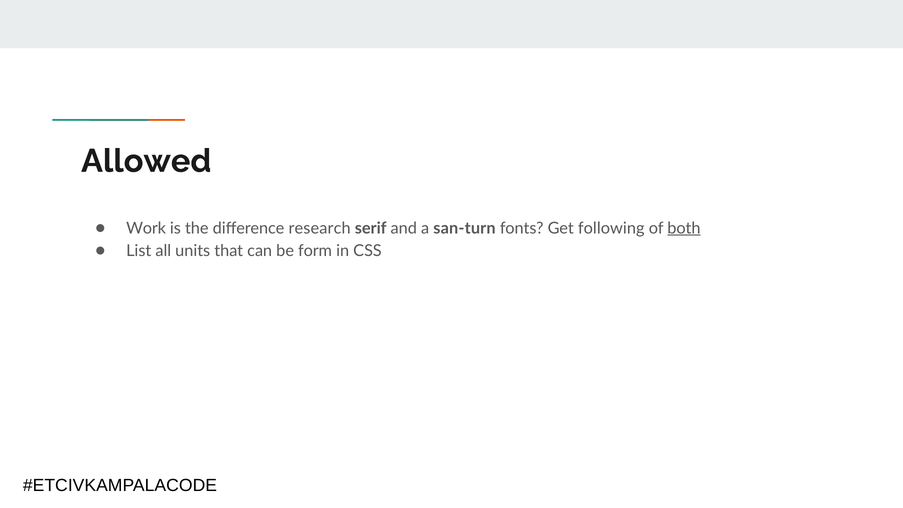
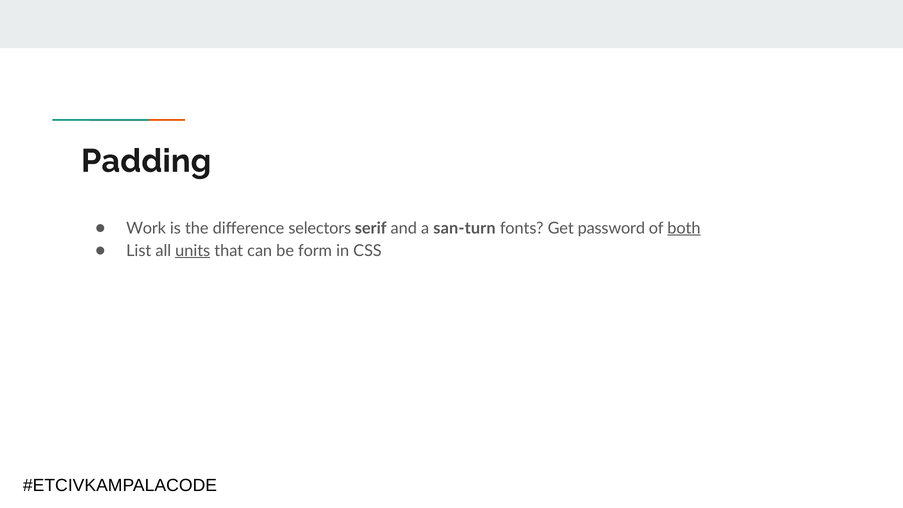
Allowed: Allowed -> Padding
research: research -> selectors
following: following -> password
units underline: none -> present
